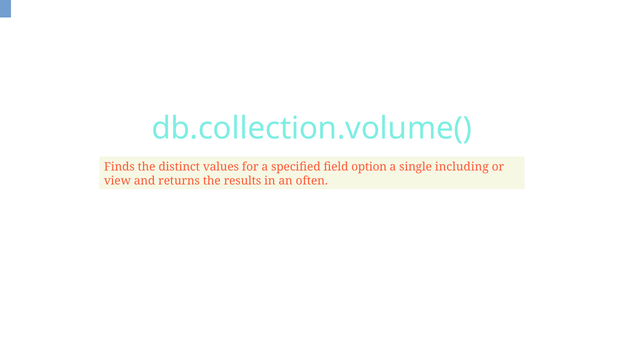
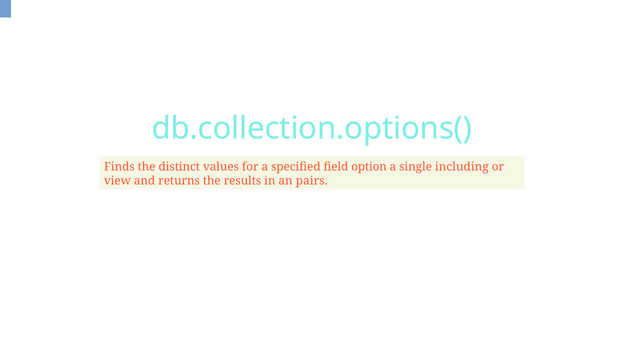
db.collection.volume(: db.collection.volume( -> db.collection.options(
often: often -> pairs
